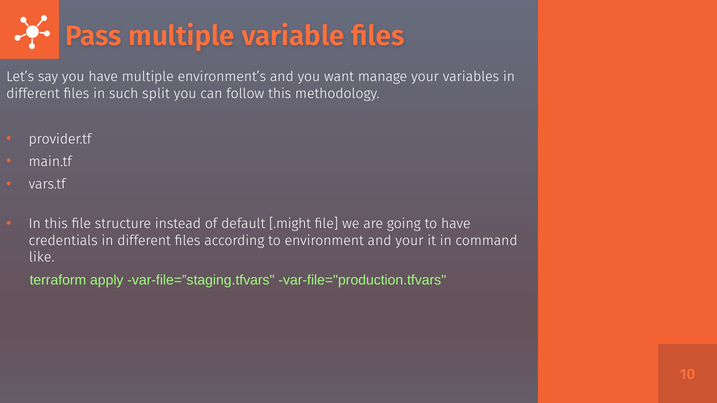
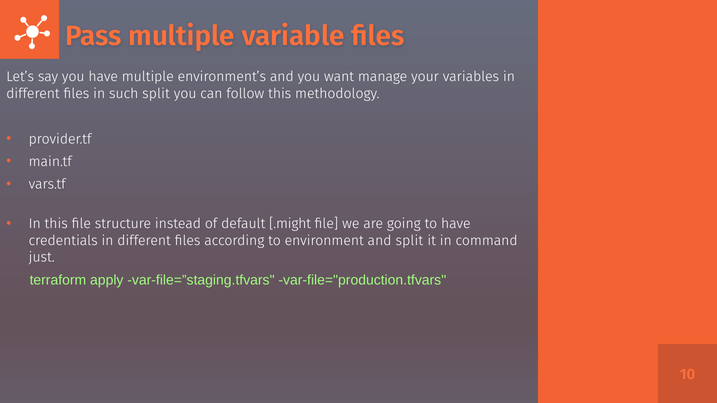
and your: your -> split
like: like -> just
